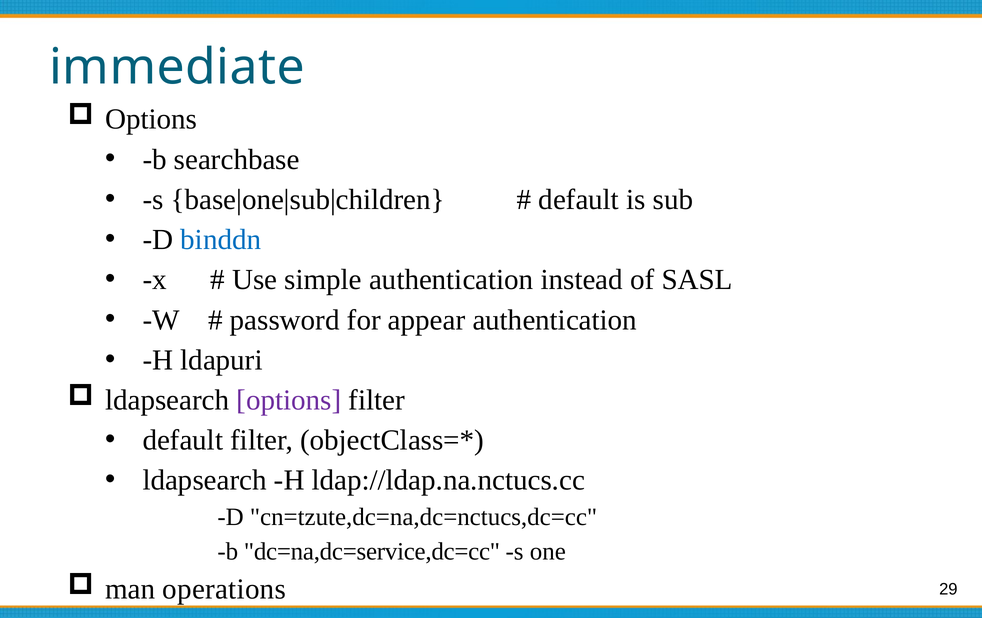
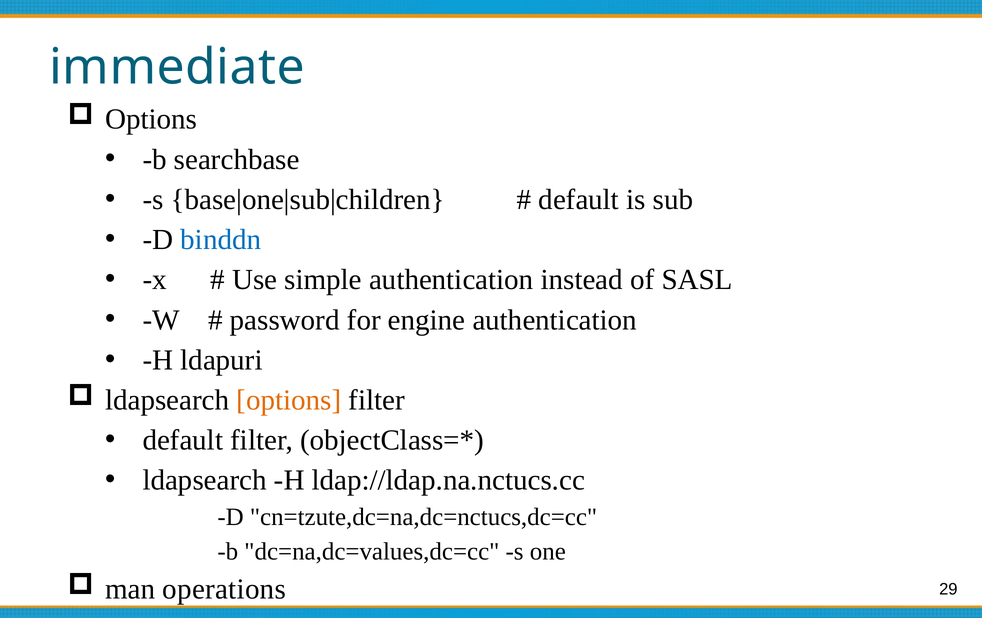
appear: appear -> engine
options at (289, 401) colour: purple -> orange
dc=na,dc=service,dc=cc: dc=na,dc=service,dc=cc -> dc=na,dc=values,dc=cc
